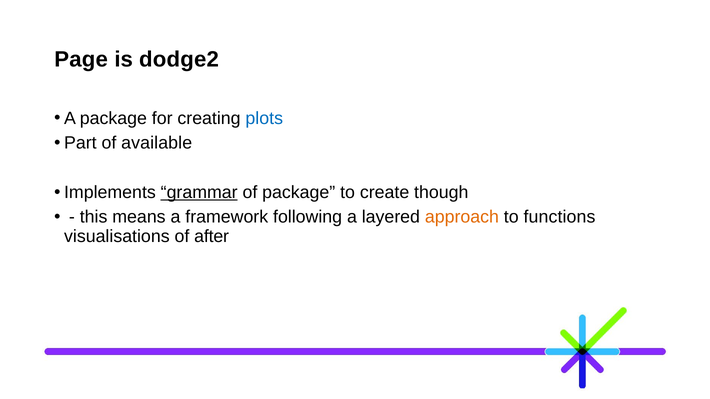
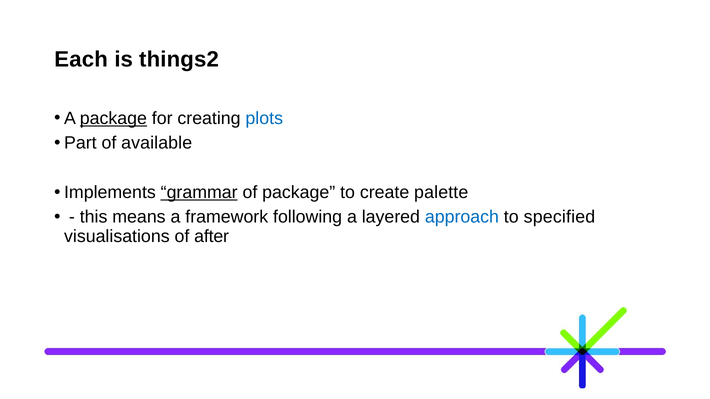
Page: Page -> Each
dodge2: dodge2 -> things2
package at (113, 118) underline: none -> present
though: though -> palette
approach colour: orange -> blue
functions: functions -> specified
